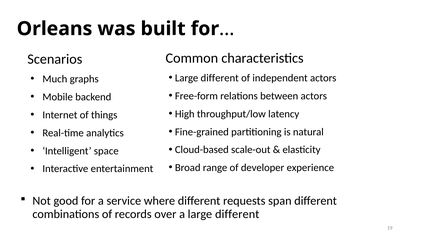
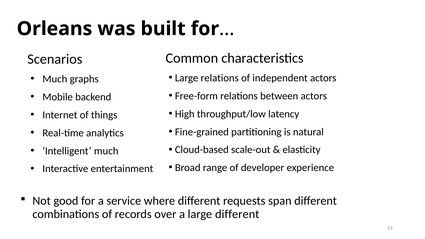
different at (220, 78): different -> relations
Intelligent space: space -> much
